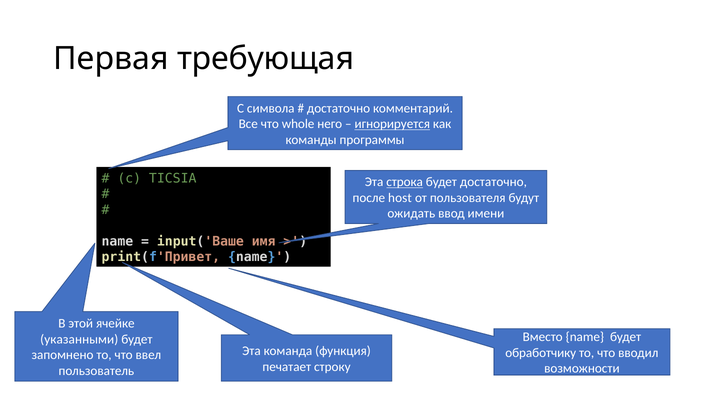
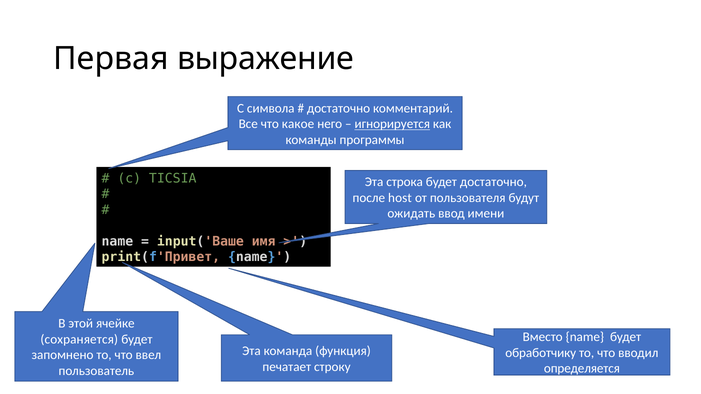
требующая: требующая -> выражение
whole: whole -> какое
строка underline: present -> none
указанными: указанными -> сохраняется
возможности: возможности -> определяется
